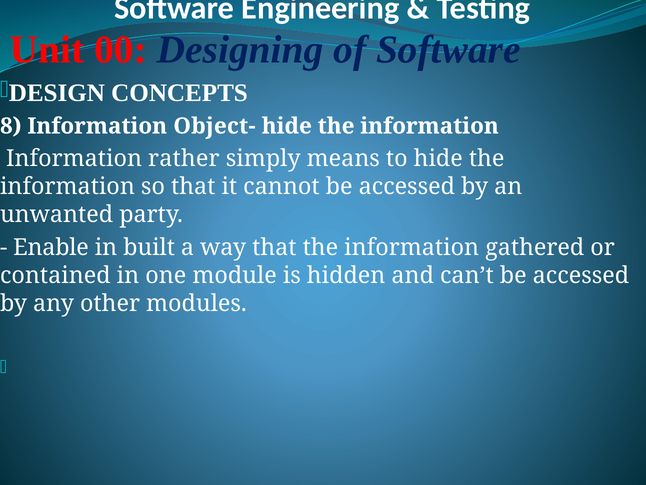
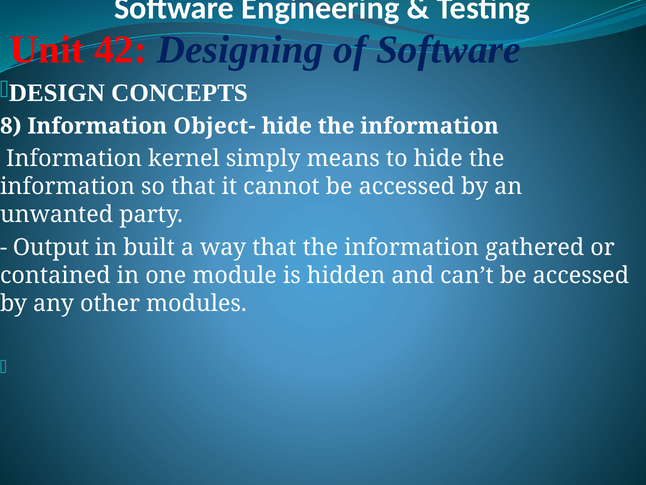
00: 00 -> 42
rather: rather -> kernel
Enable: Enable -> Output
